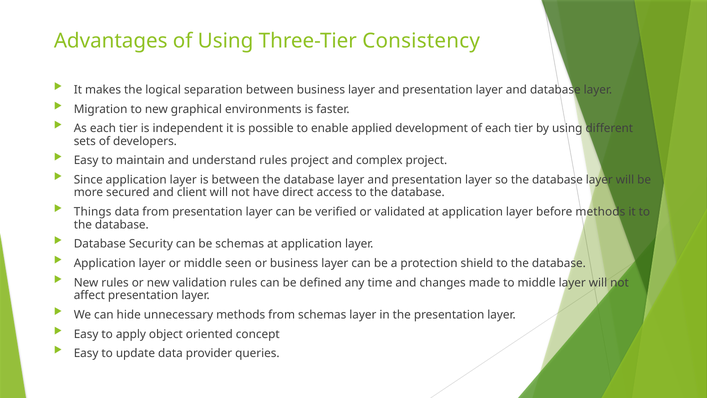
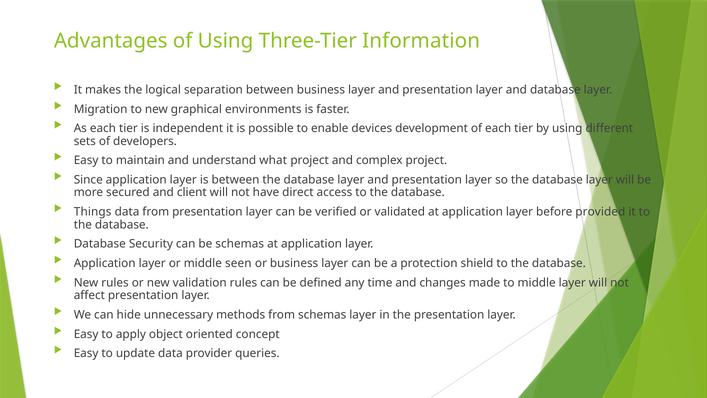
Consistency: Consistency -> Information
applied: applied -> devices
understand rules: rules -> what
before methods: methods -> provided
